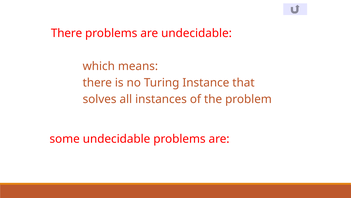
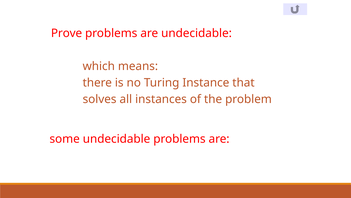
There at (67, 33): There -> Prove
